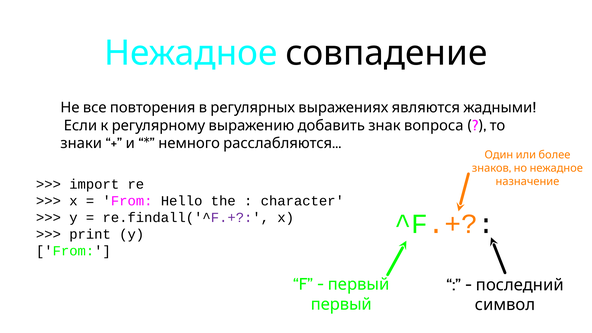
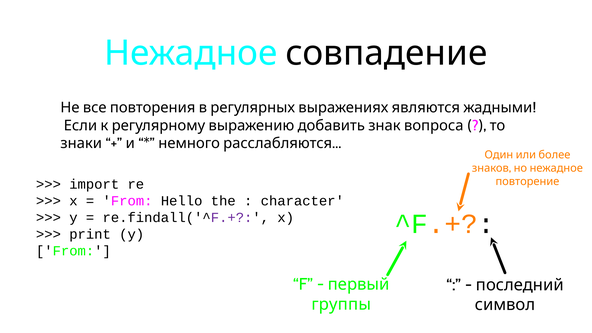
назначение: назначение -> повторение
первый at (341, 304): первый -> группы
